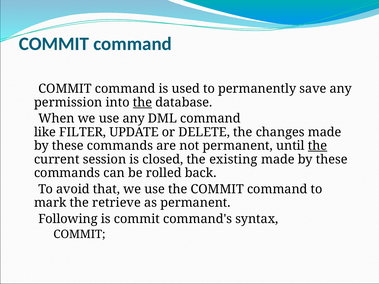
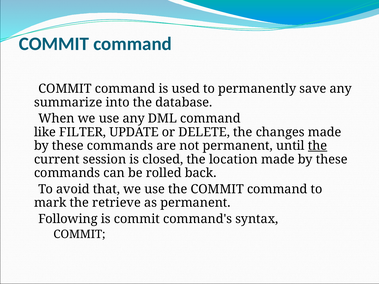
permission: permission -> summarize
the at (143, 102) underline: present -> none
existing: existing -> location
